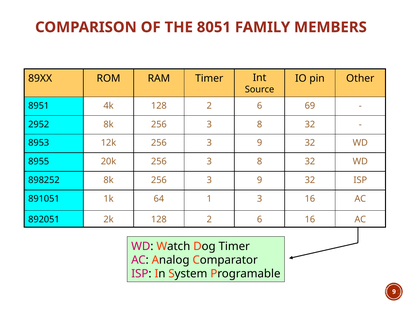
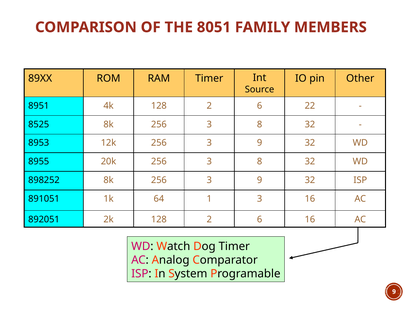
69: 69 -> 22
2952: 2952 -> 8525
